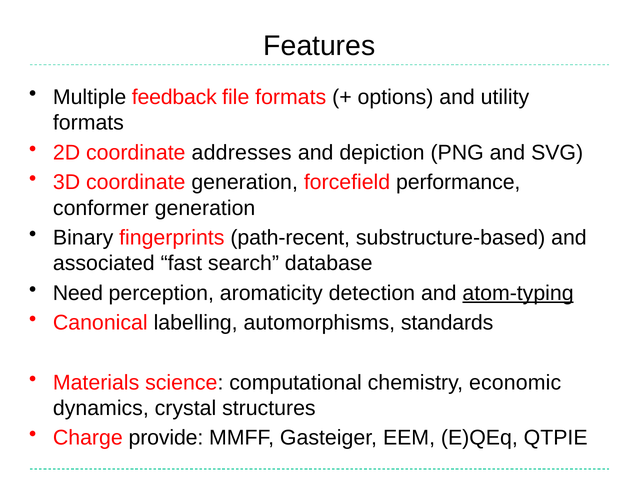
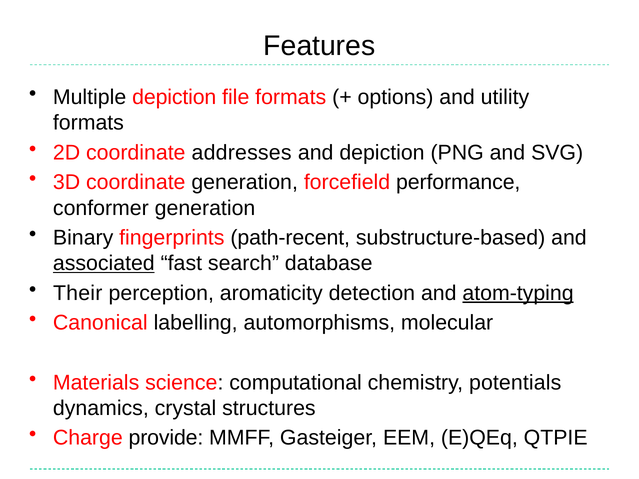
Multiple feedback: feedback -> depiction
associated underline: none -> present
Need: Need -> Their
standards: standards -> molecular
economic: economic -> potentials
